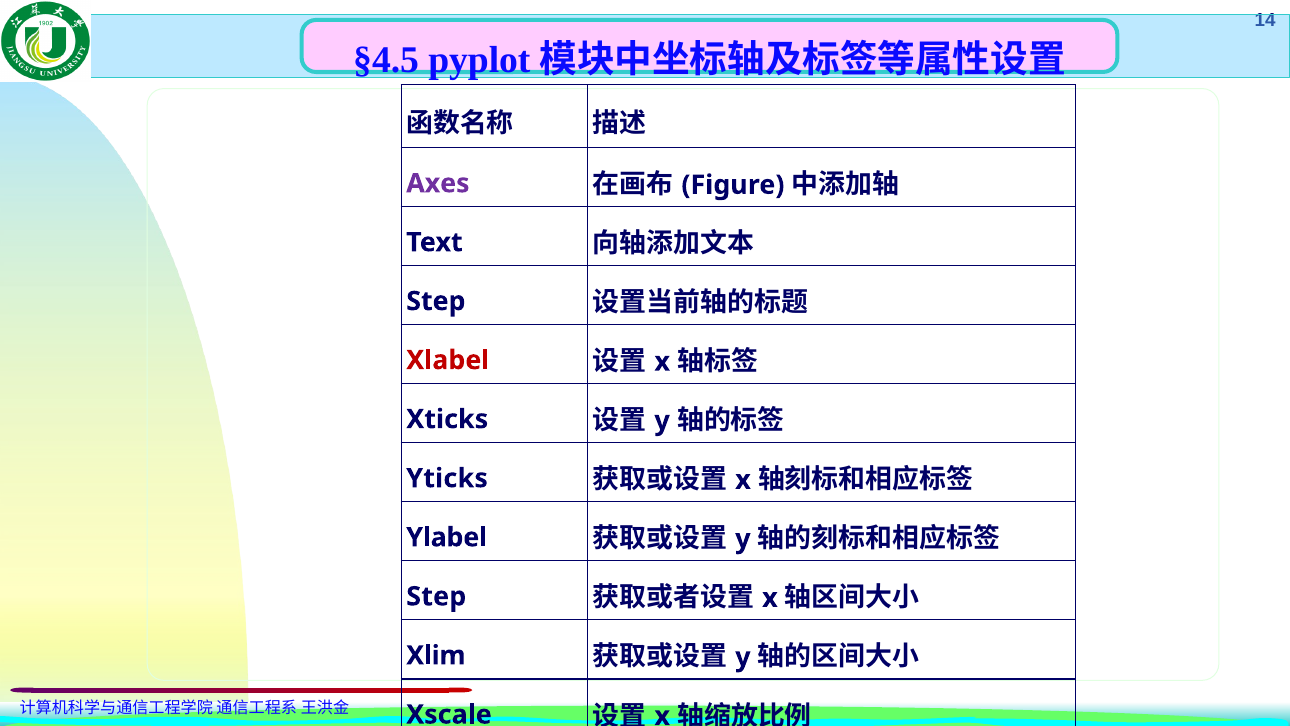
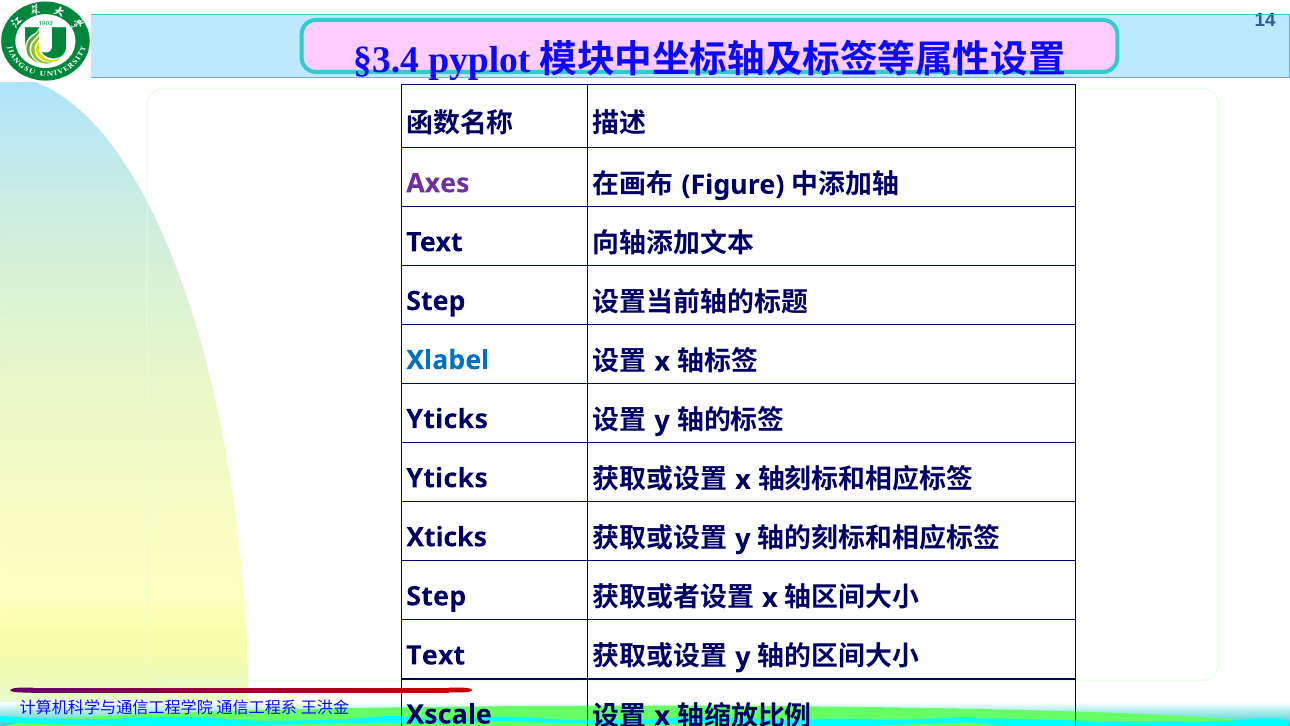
§4.5: §4.5 -> §3.4
Xlabel colour: red -> blue
Xticks at (447, 419): Xticks -> Yticks
Ylabel: Ylabel -> Xticks
Xlim at (436, 655): Xlim -> Text
